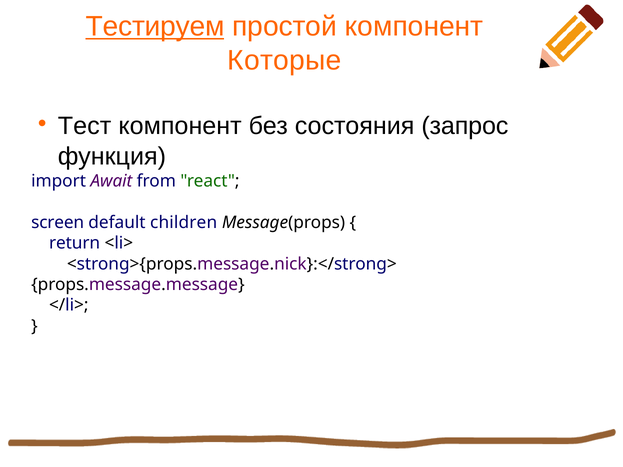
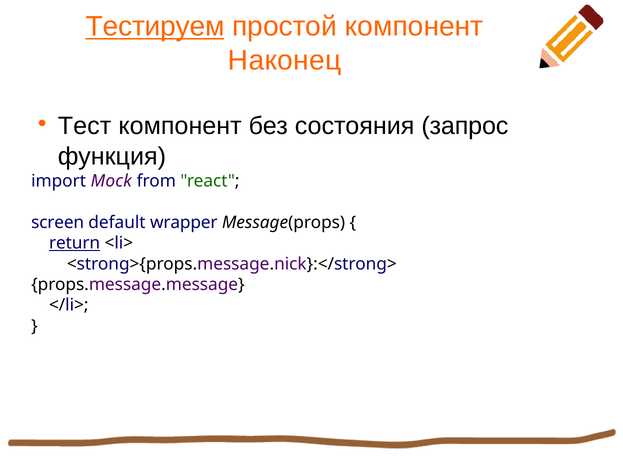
Которые: Которые -> Наконец
Await: Await -> Mock
children: children -> wrapper
return underline: none -> present
